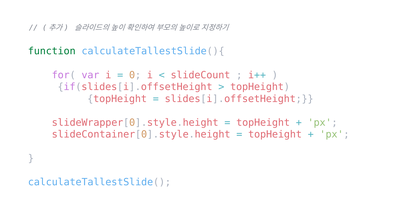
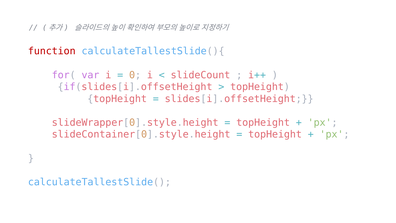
function colour: green -> red
